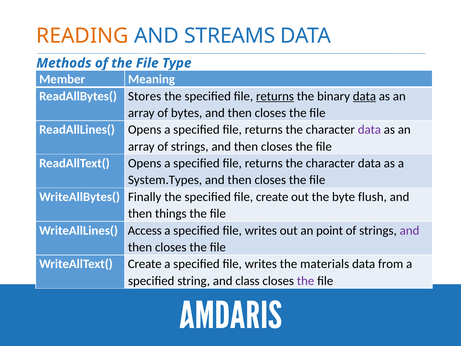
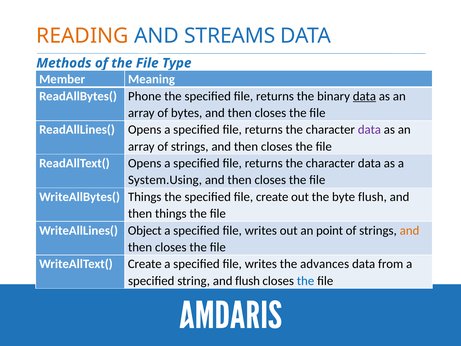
Stores: Stores -> Phone
returns at (275, 96) underline: present -> none
System.Types: System.Types -> System.Using
WriteAllBytes( Finally: Finally -> Things
Access: Access -> Object
and at (410, 230) colour: purple -> orange
materials: materials -> advances
and class: class -> flush
the at (306, 281) colour: purple -> blue
